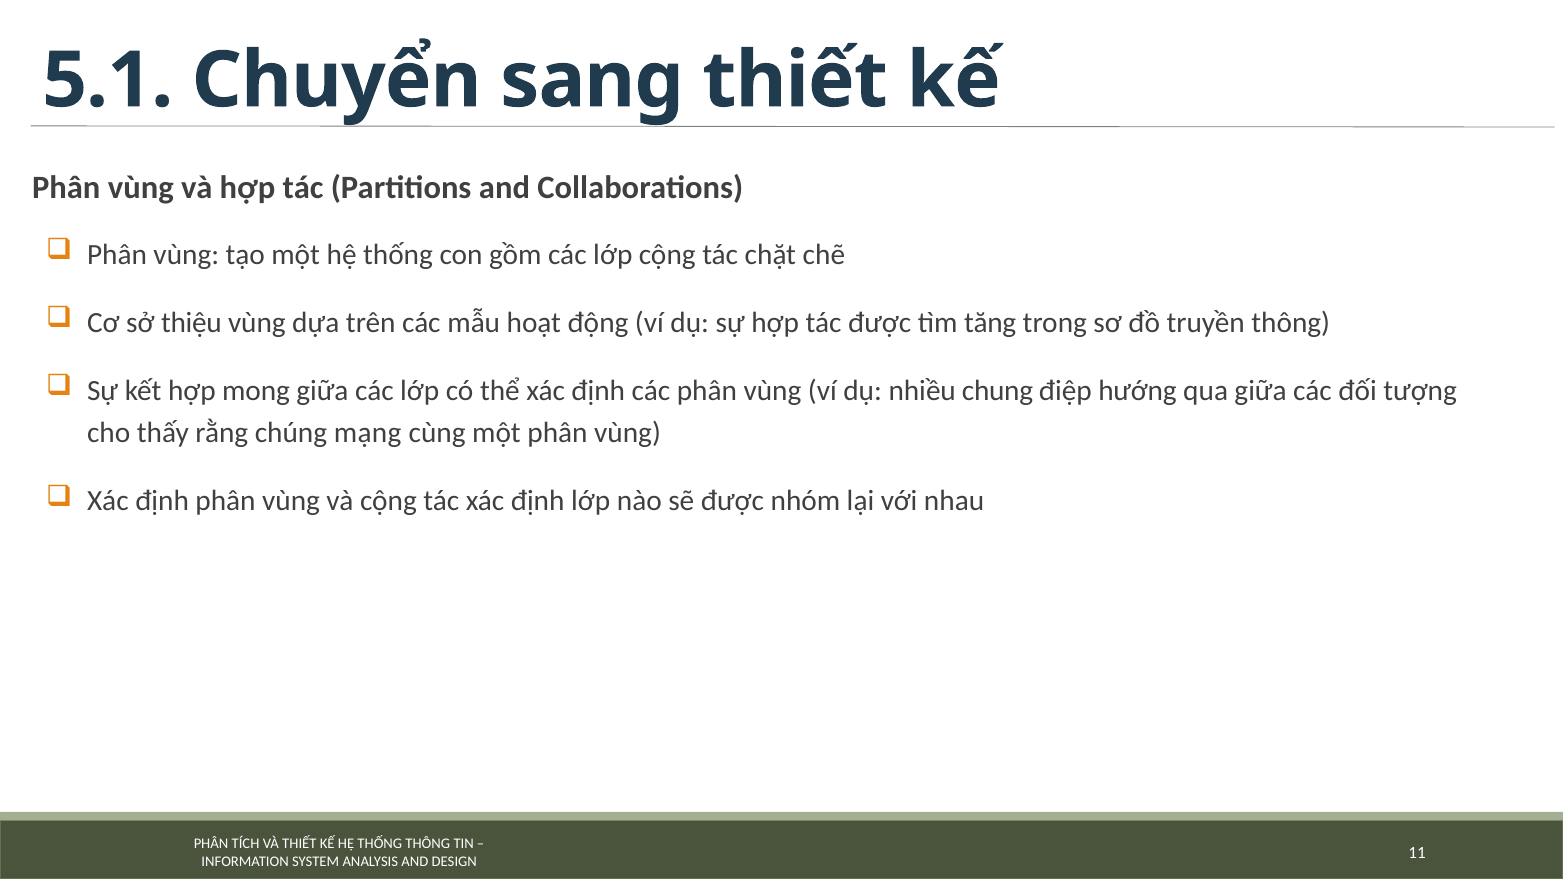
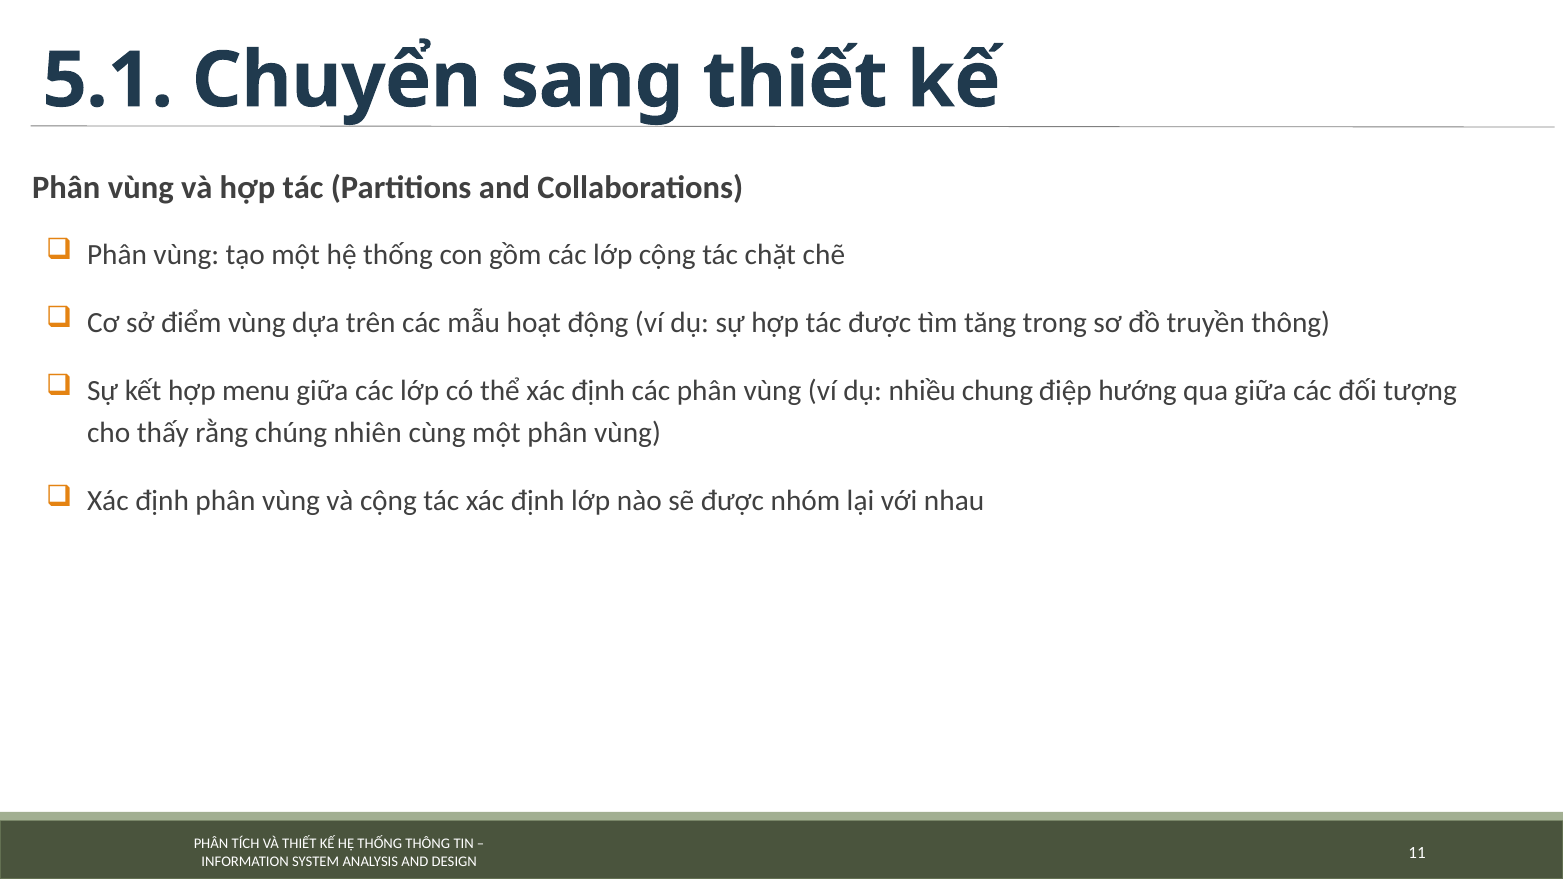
thiệu: thiệu -> điểm
mong: mong -> menu
mạng: mạng -> nhiên
